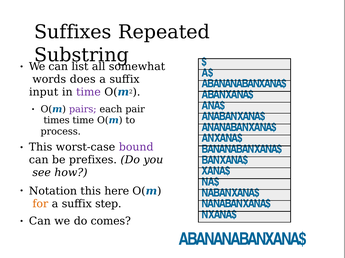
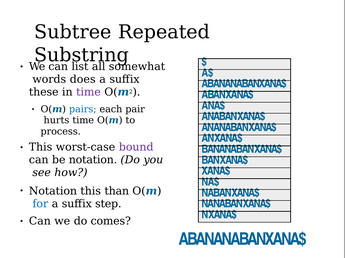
Suffixes: Suffixes -> Subtree
input: input -> these
pairs colour: purple -> blue
times: times -> hurts
be prefixes: prefixes -> notation
here: here -> than
for colour: orange -> blue
